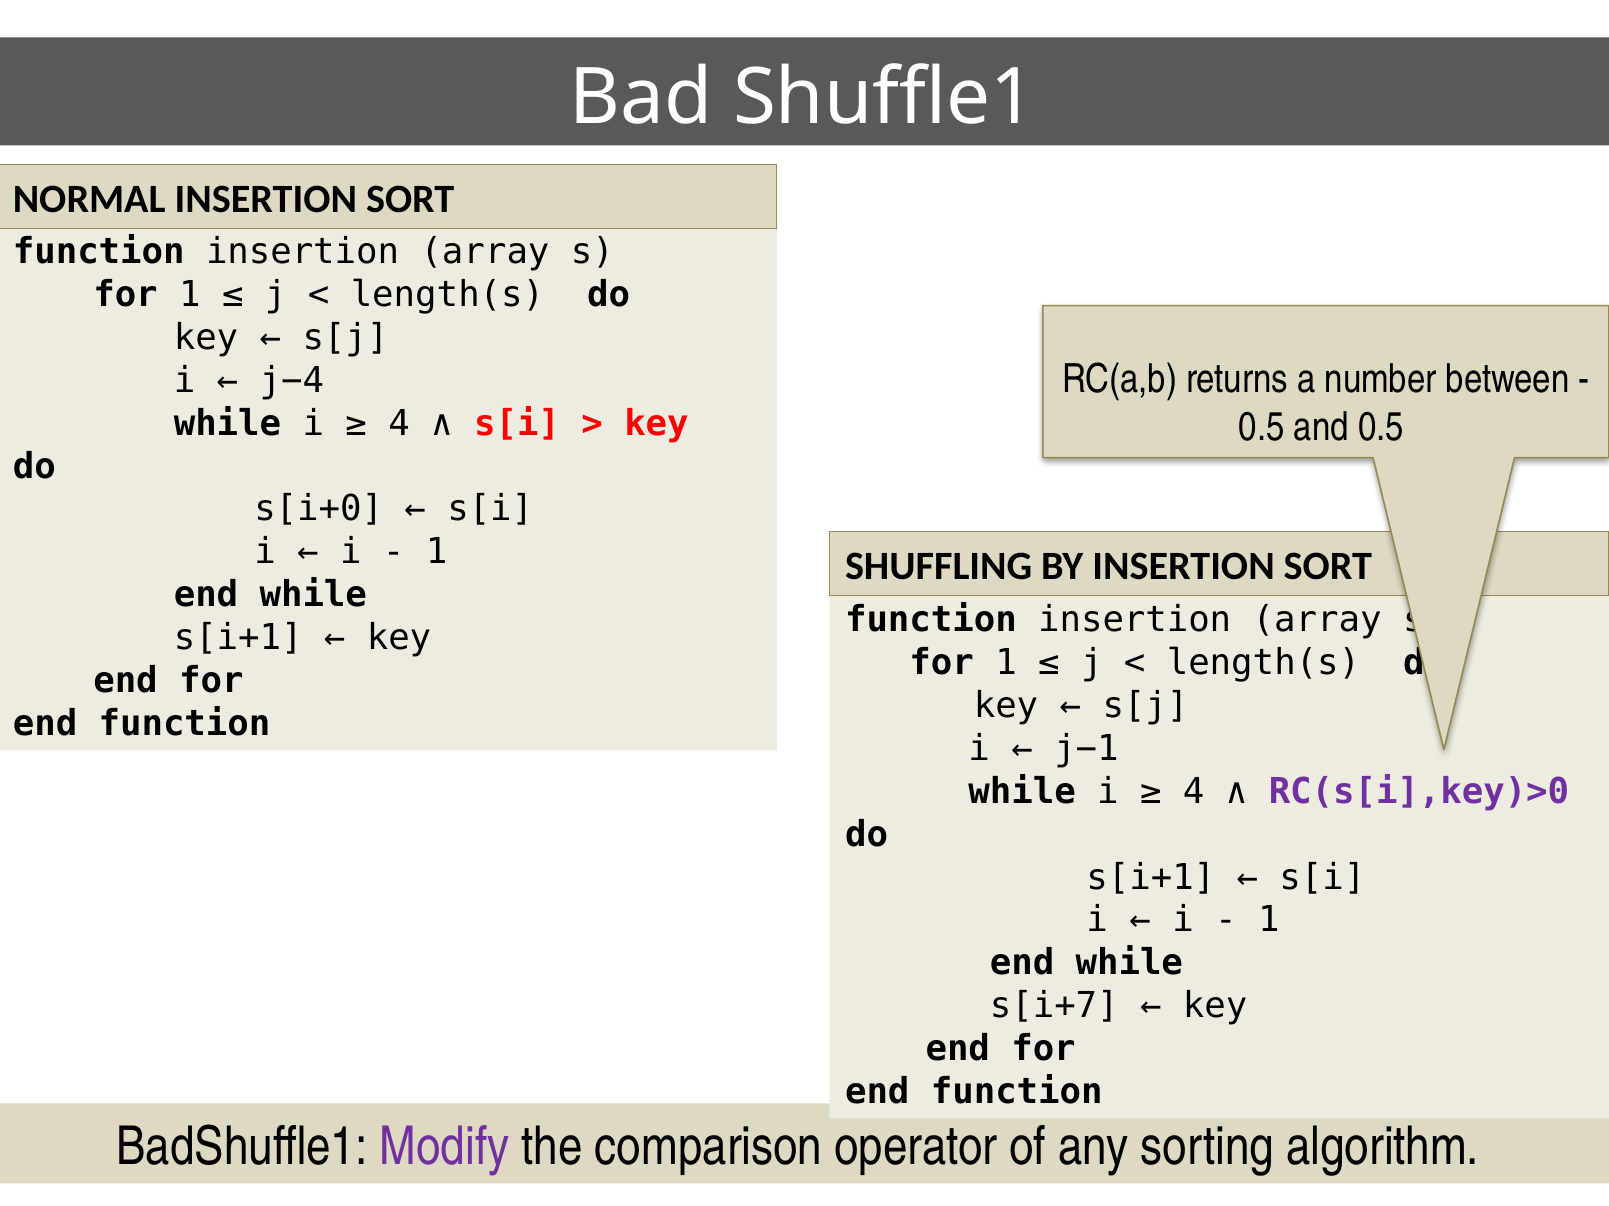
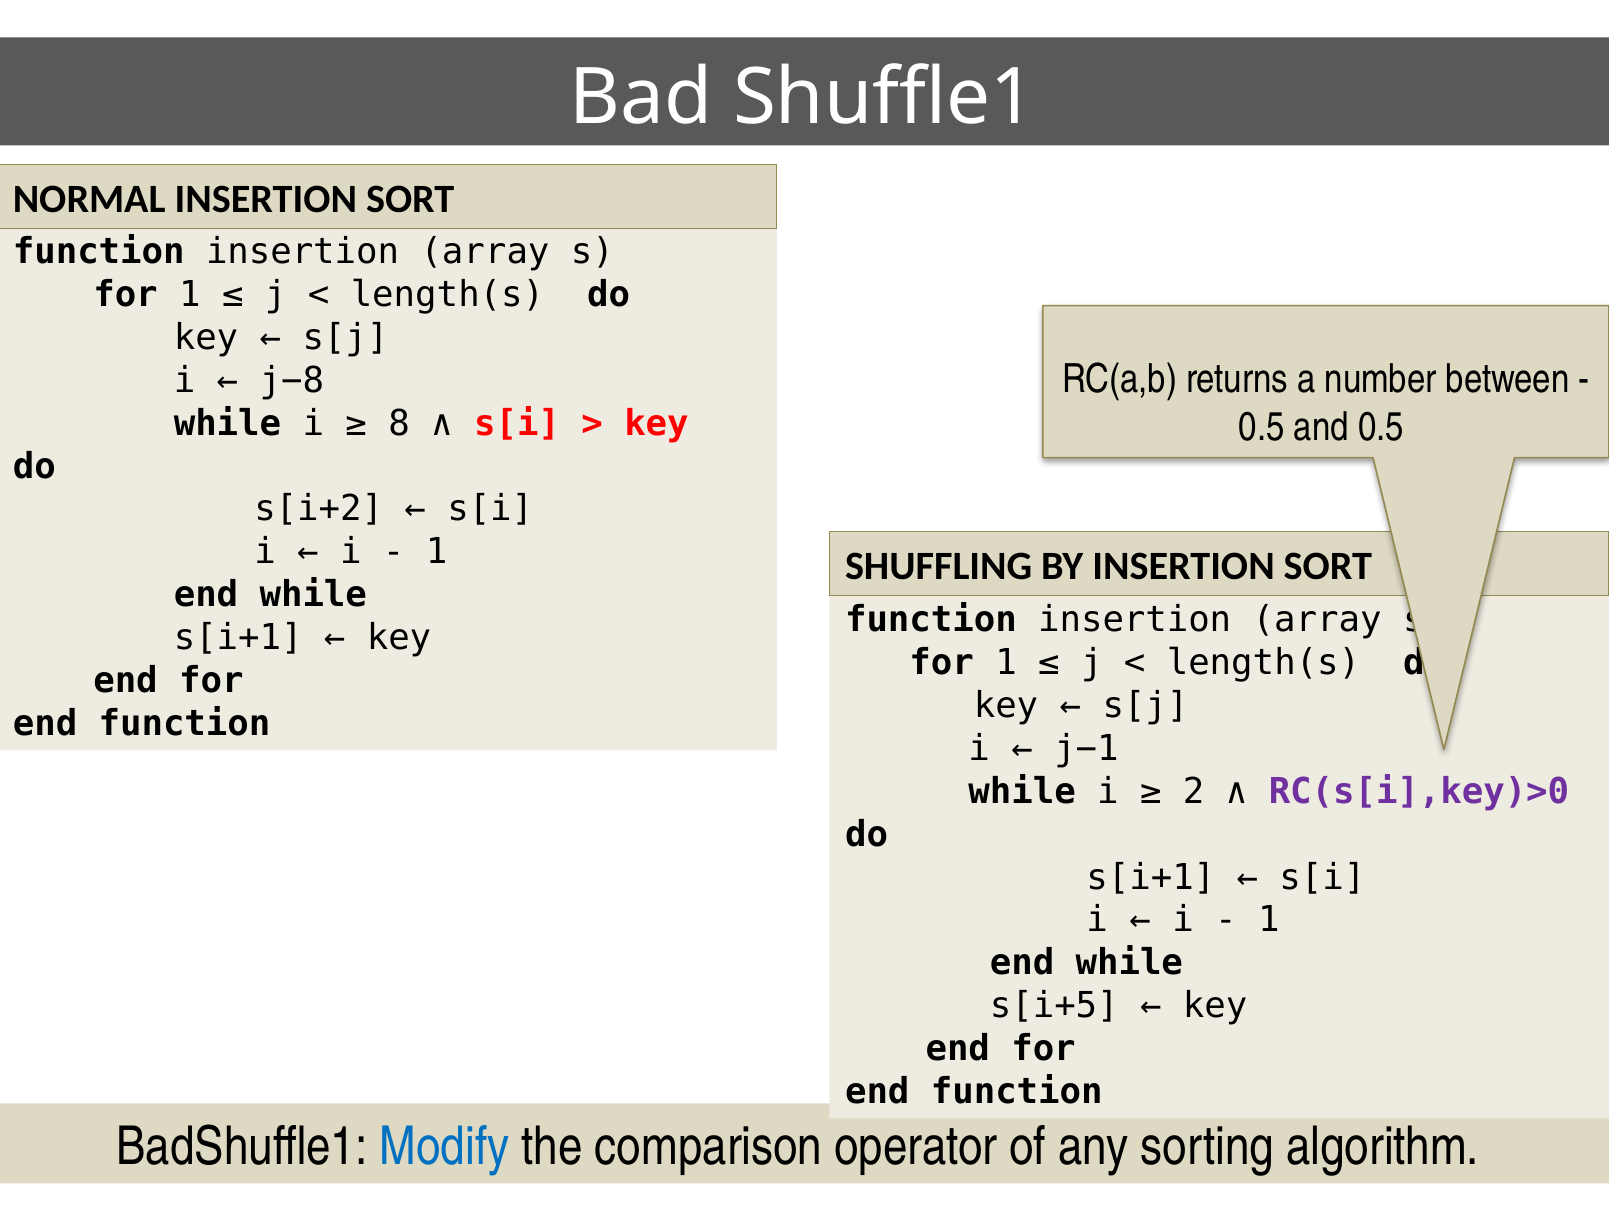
j−4: j−4 -> j−8
4 at (399, 424): 4 -> 8
s[i+0: s[i+0 -> s[i+2
4 at (1194, 792): 4 -> 2
s[i+7: s[i+7 -> s[i+5
Modify colour: purple -> blue
